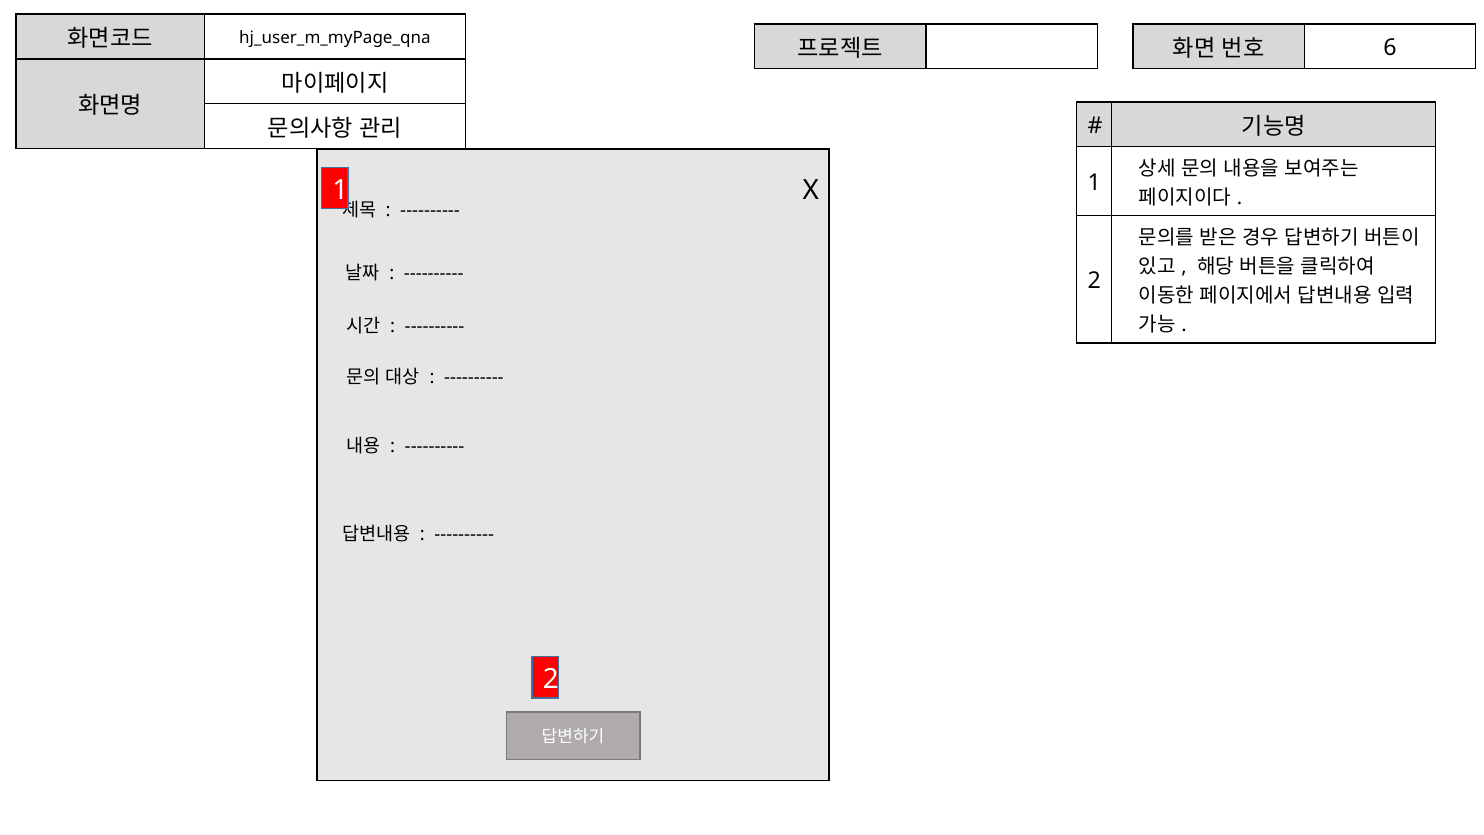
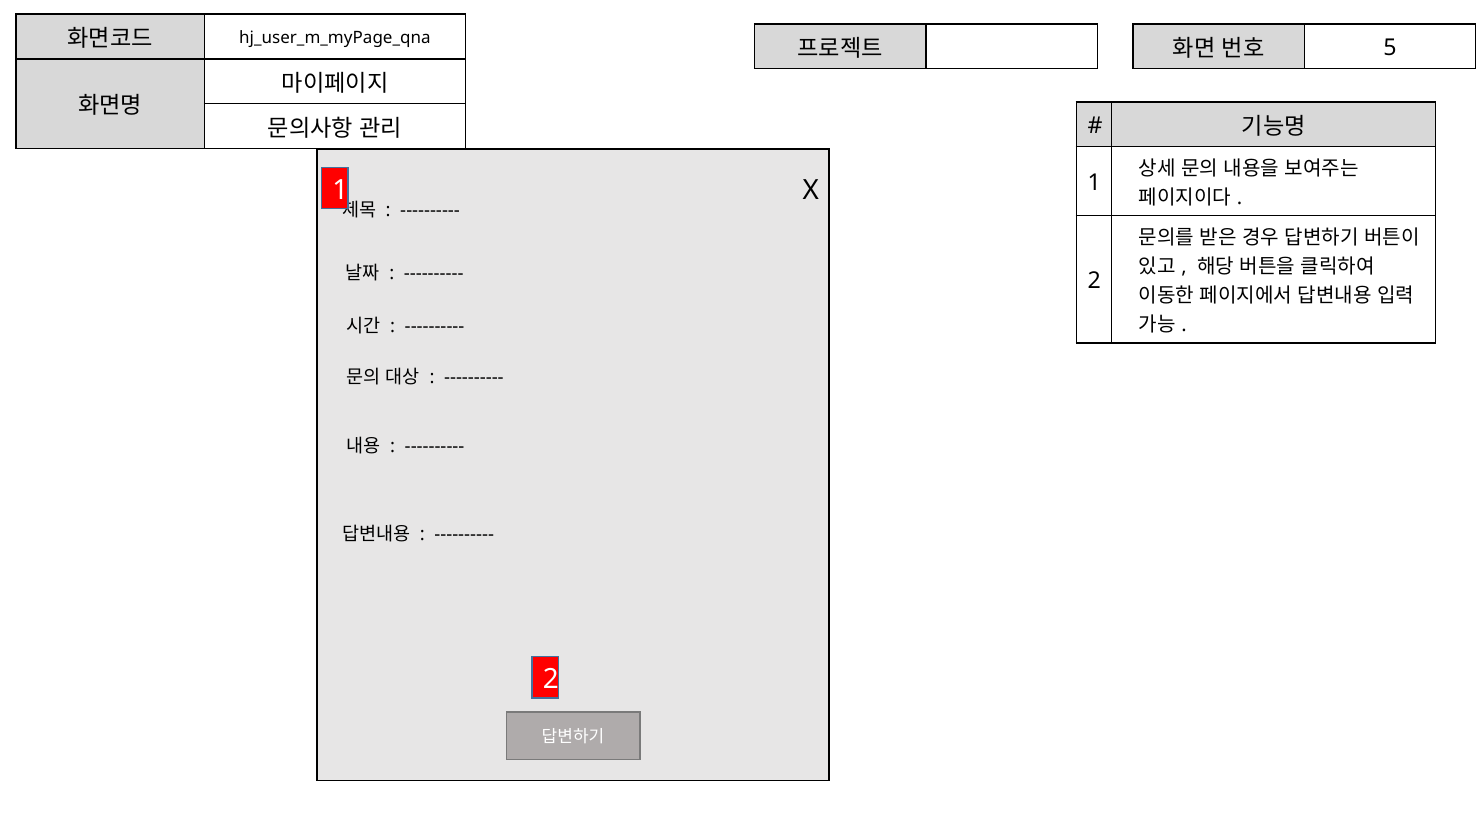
6: 6 -> 5
